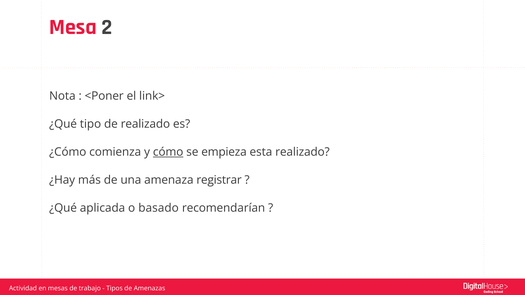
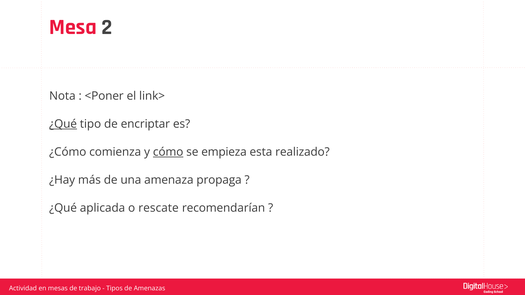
¿Qué at (63, 124) underline: none -> present
de realizado: realizado -> encriptar
registrar: registrar -> propaga
basado: basado -> rescate
